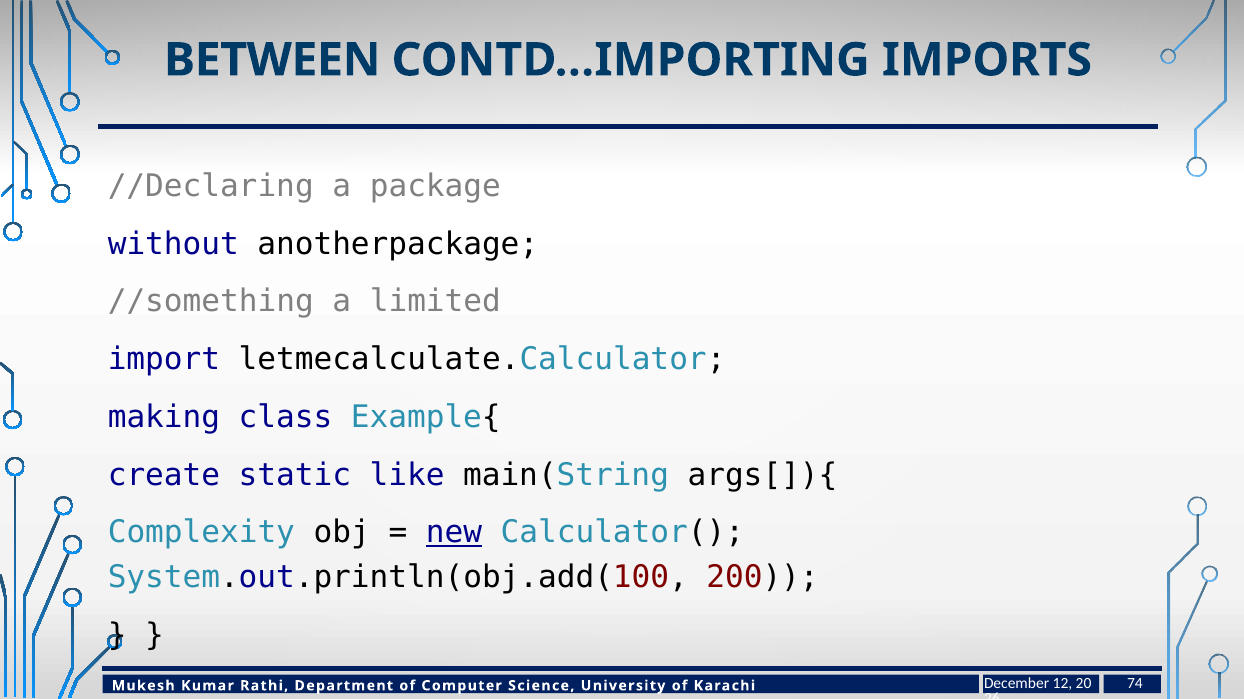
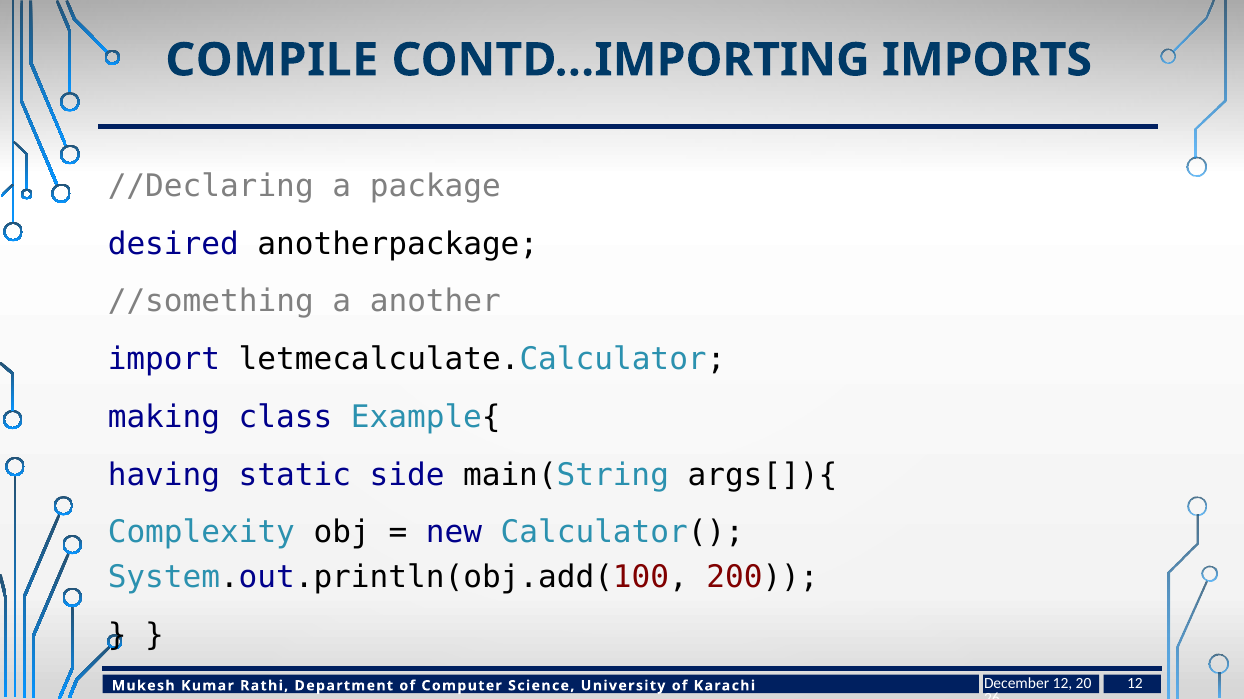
BETWEEN: BETWEEN -> COMPILE
without: without -> desired
limited: limited -> another
create: create -> having
like: like -> side
new underline: present -> none
74 at (1135, 685): 74 -> 12
